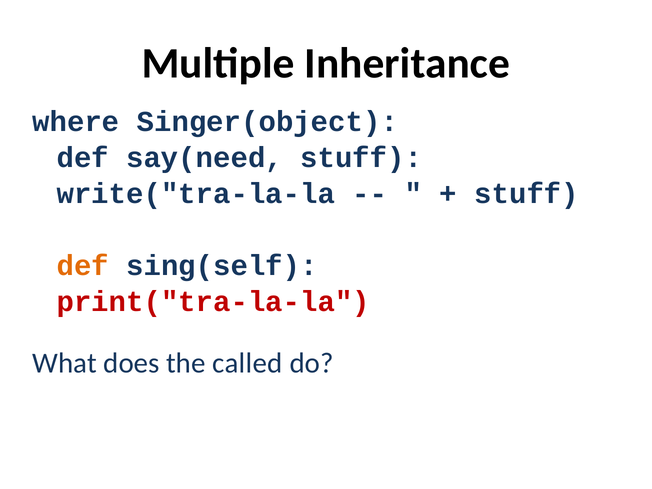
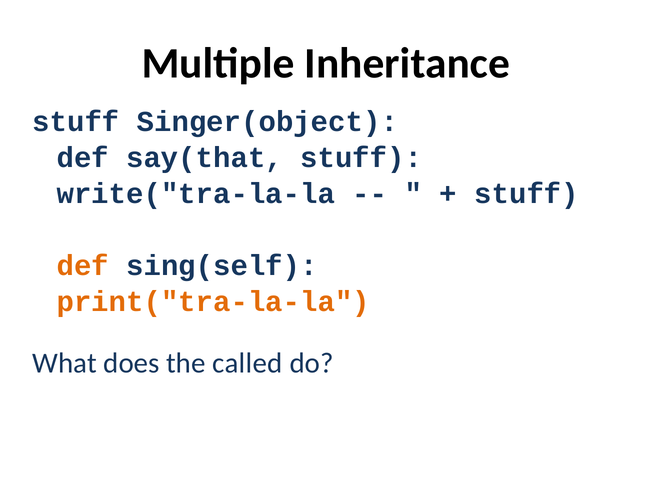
where at (76, 122): where -> stuff
say(need: say(need -> say(that
print("tra-la-la colour: red -> orange
